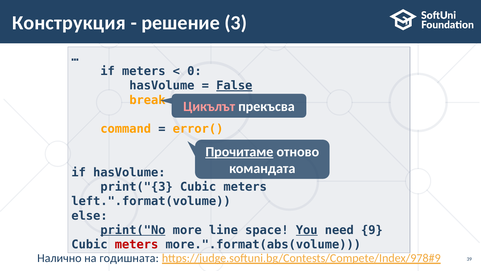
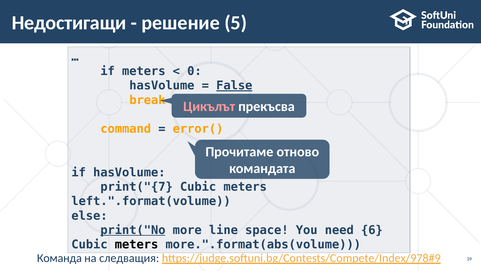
Конструкция: Конструкция -> Недостигащи
3: 3 -> 5
Прочитаме underline: present -> none
print("{3: print("{3 -> print("{7
You underline: present -> none
9: 9 -> 6
meters at (137, 244) colour: red -> black
Налично: Налично -> Команда
годишната: годишната -> следващия
